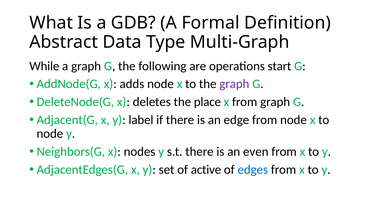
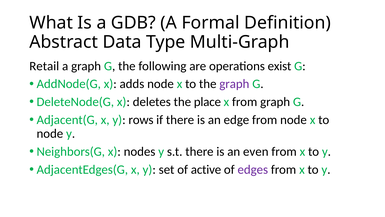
While: While -> Retail
start: start -> exist
label: label -> rows
edges colour: blue -> purple
